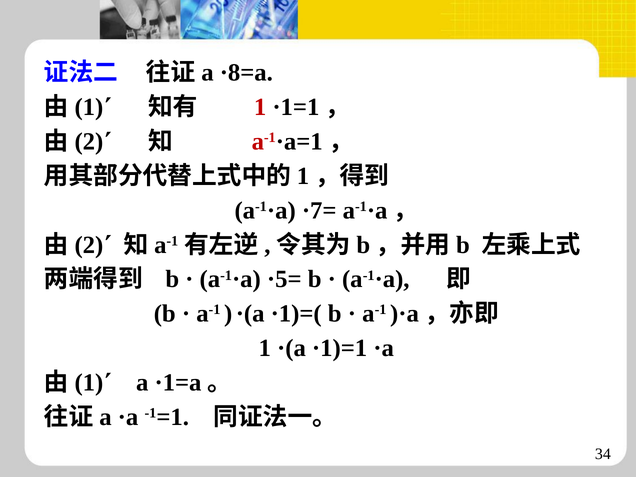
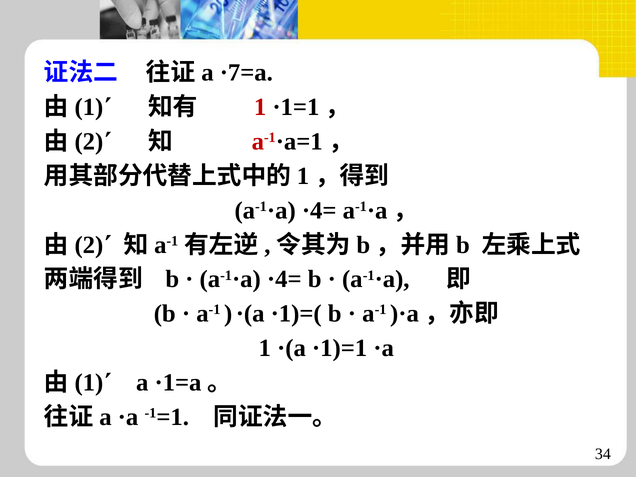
·8=a: ·8=a -> ·7=a
·7= at (319, 210): ·7= -> ·4=
·5= at (284, 279): ·5= -> ·4=
